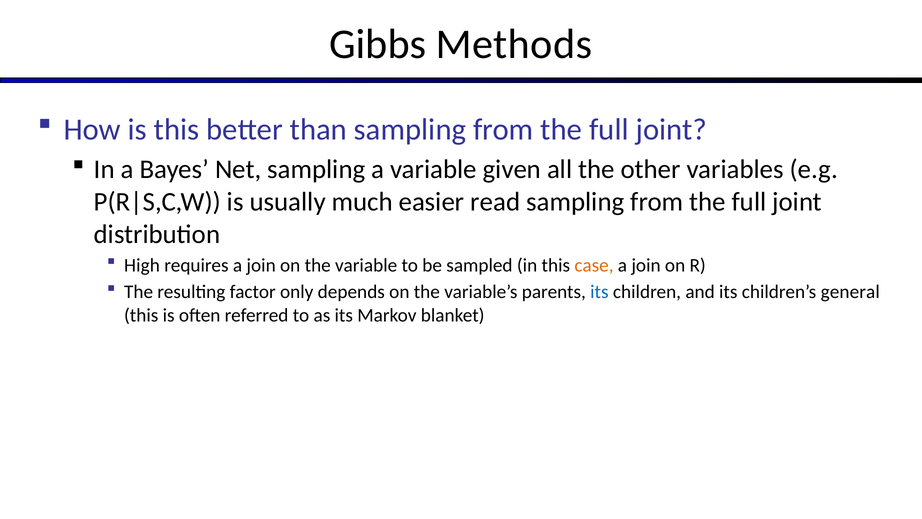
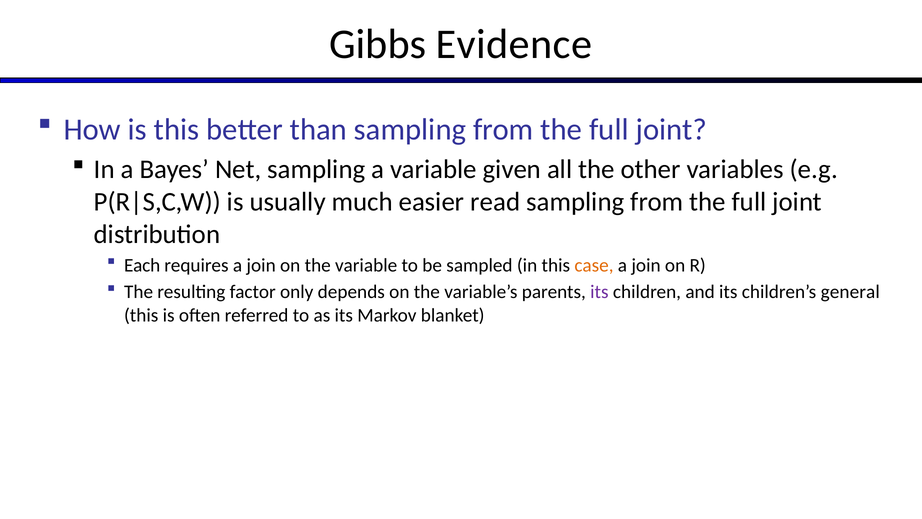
Methods: Methods -> Evidence
High: High -> Each
its at (599, 292) colour: blue -> purple
